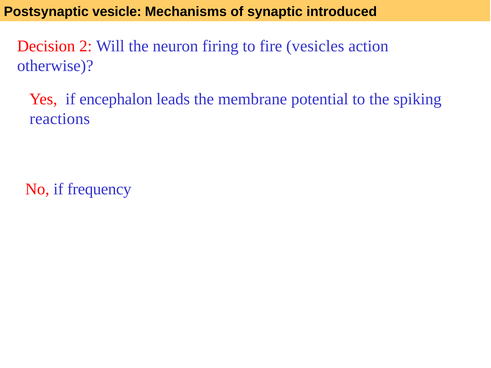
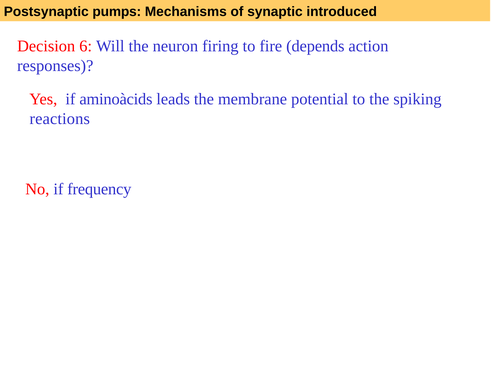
vesicle: vesicle -> pumps
2: 2 -> 6
vesicles: vesicles -> depends
otherwise: otherwise -> responses
encephalon: encephalon -> aminoàcids
